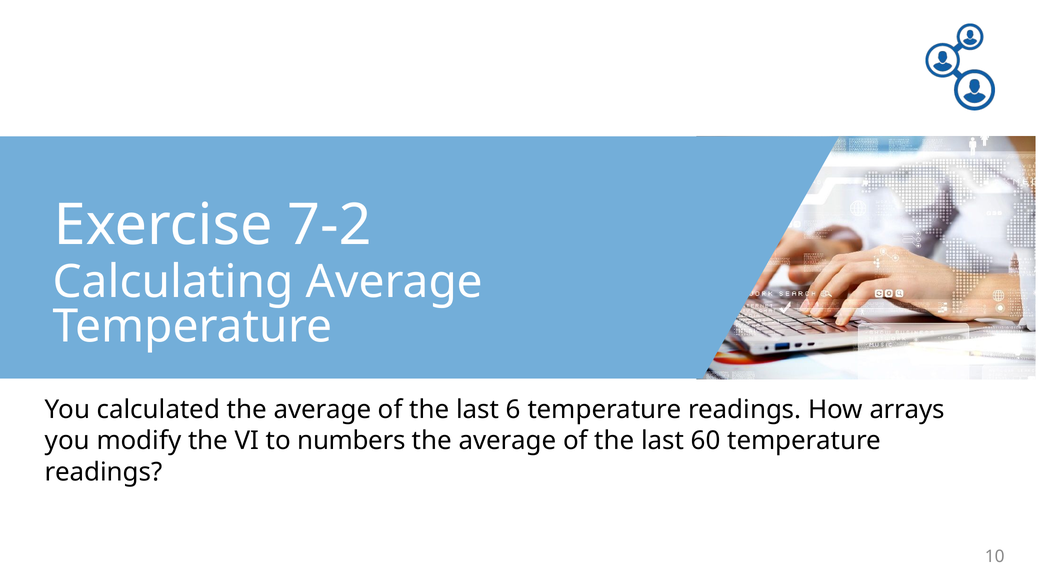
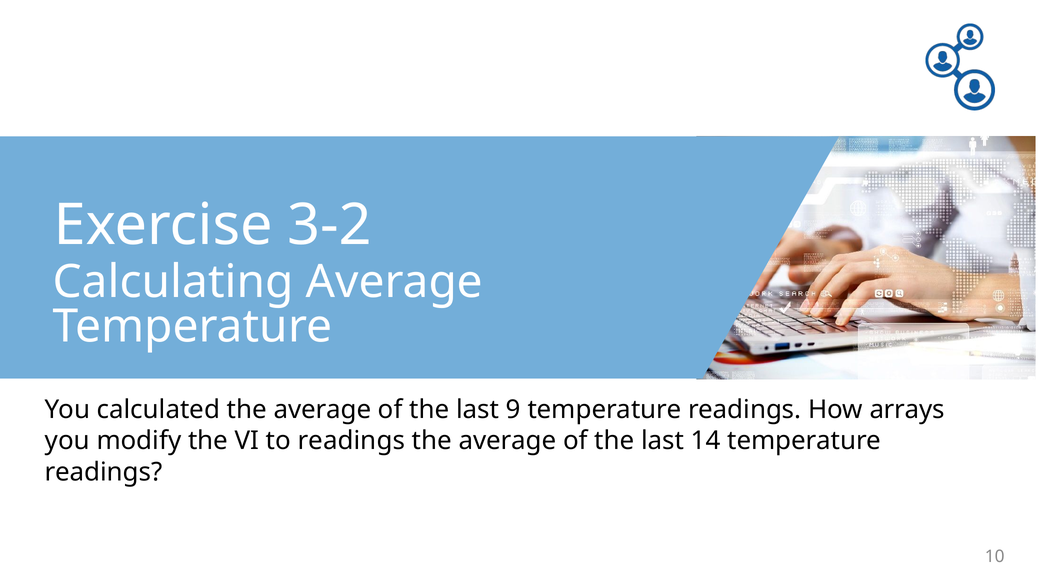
7-2: 7-2 -> 3-2
6: 6 -> 9
to numbers: numbers -> readings
60: 60 -> 14
